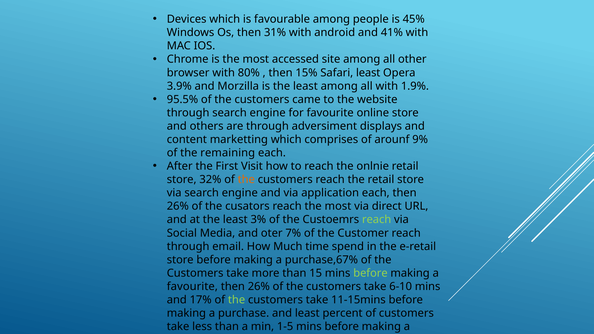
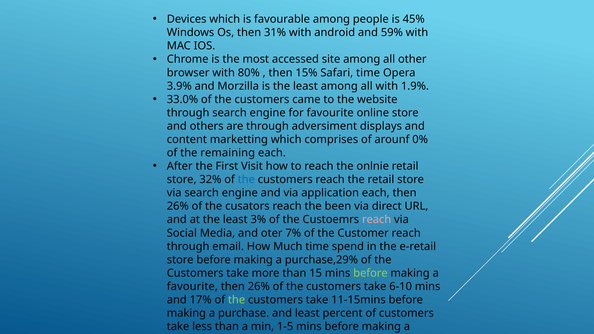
41%: 41% -> 59%
Safari least: least -> time
95.5%: 95.5% -> 33.0%
9%: 9% -> 0%
the at (246, 180) colour: orange -> blue
reach the most: most -> been
reach at (377, 220) colour: light green -> pink
purchase,67%: purchase,67% -> purchase,29%
